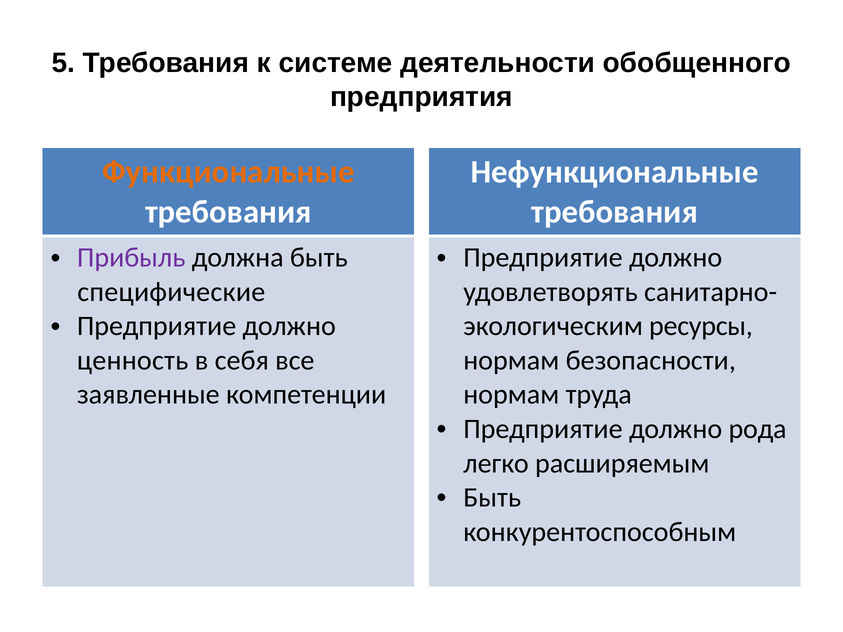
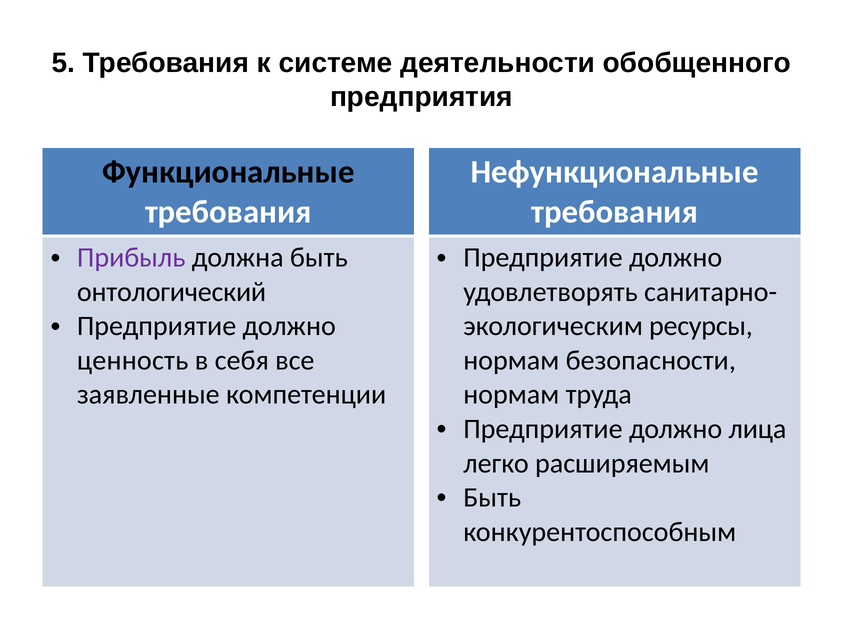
Функциональные colour: orange -> black
специфические: специфические -> онтологический
рода: рода -> лица
